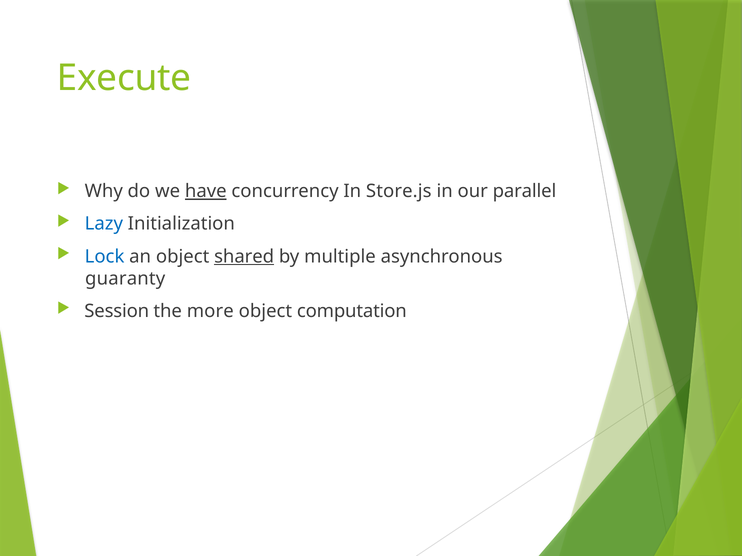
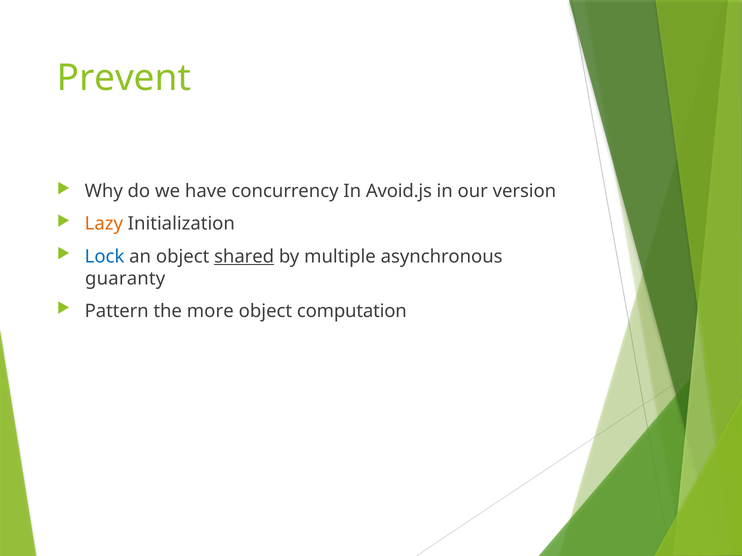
Execute: Execute -> Prevent
have underline: present -> none
Store.js: Store.js -> Avoid.js
parallel: parallel -> version
Lazy colour: blue -> orange
Session: Session -> Pattern
